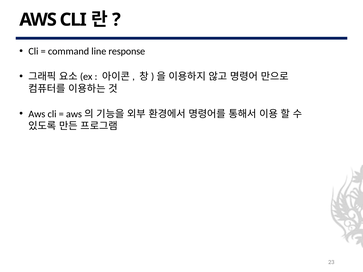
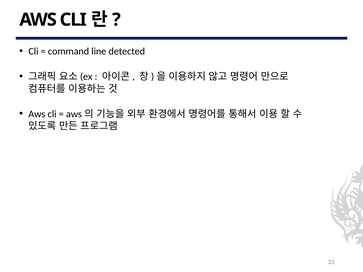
response: response -> detected
